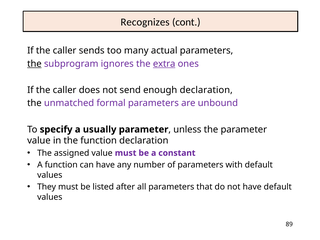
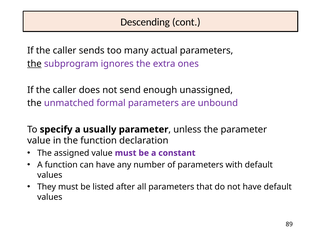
Recognizes: Recognizes -> Descending
extra underline: present -> none
enough declaration: declaration -> unassigned
